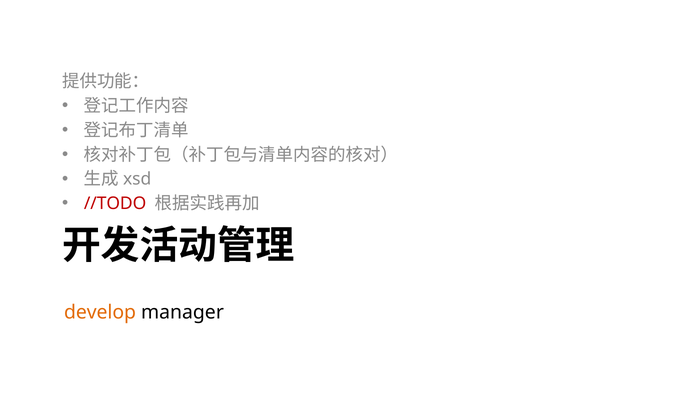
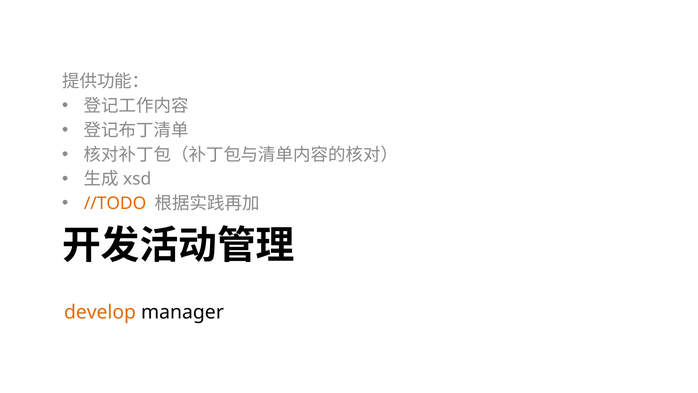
//TODO colour: red -> orange
